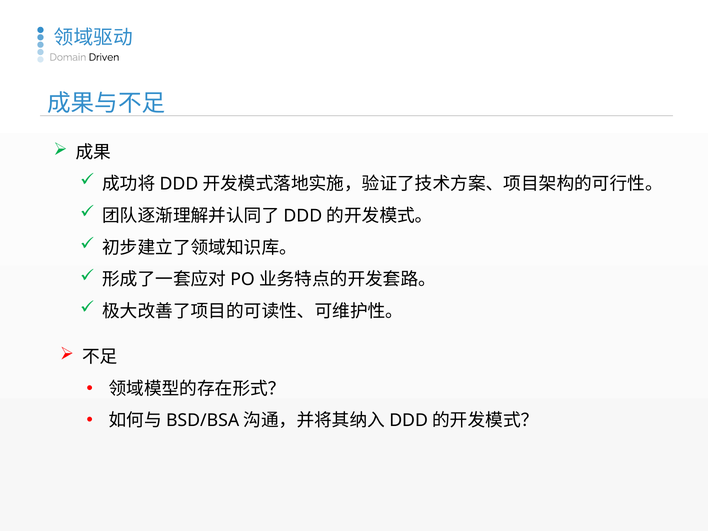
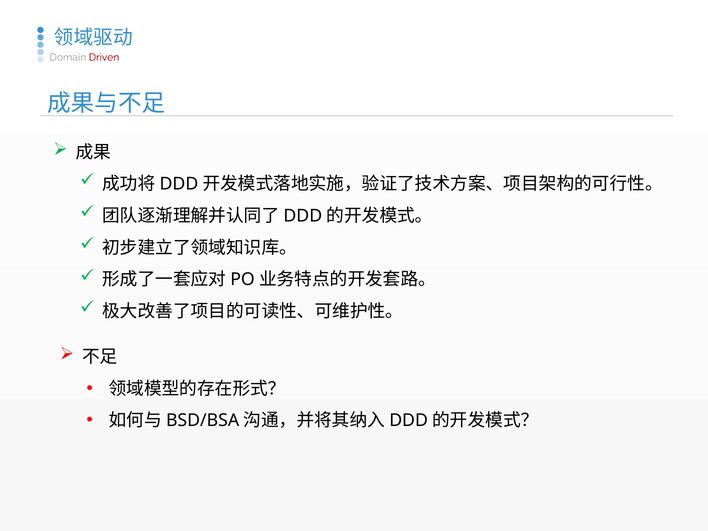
Driven colour: black -> red
